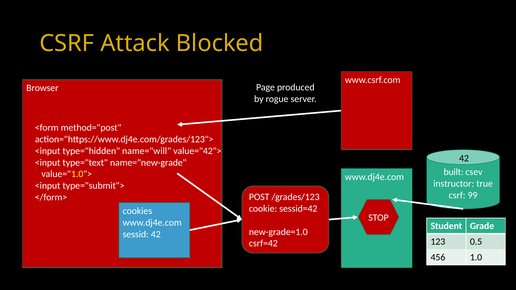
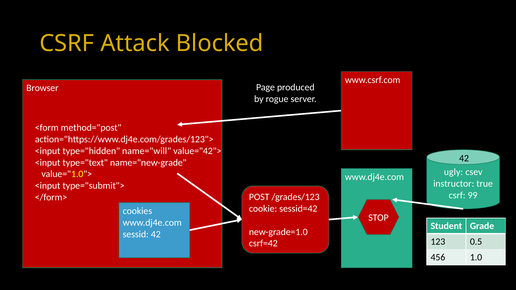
built: built -> ugly
